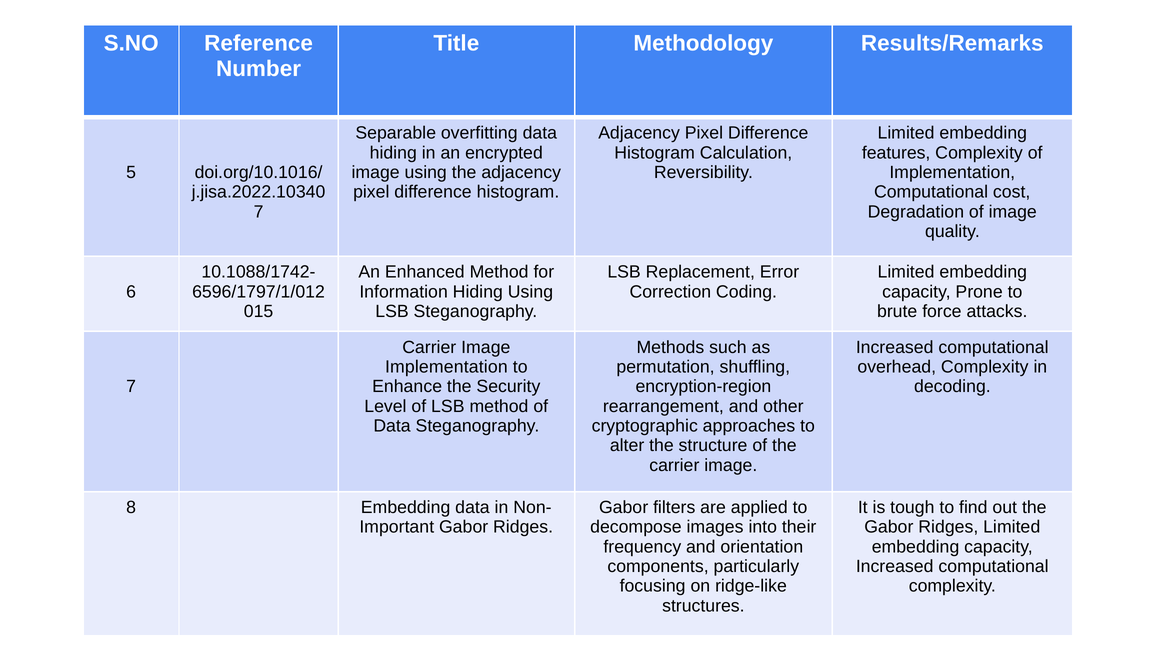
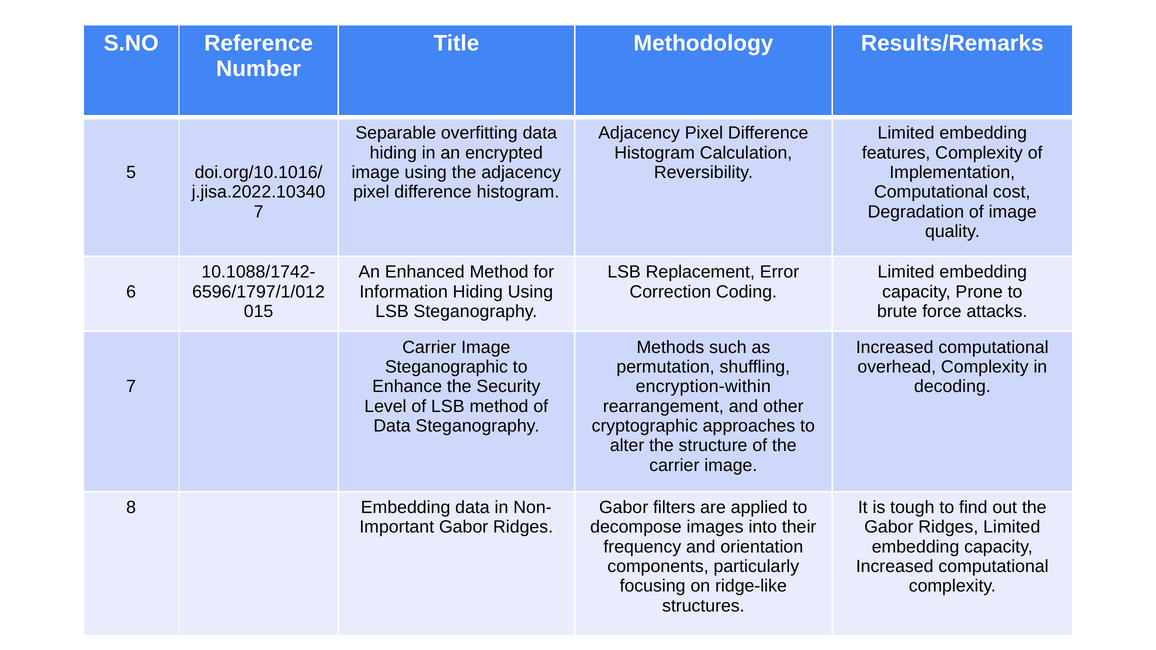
Implementation at (446, 367): Implementation -> Steganographic
encryption-region: encryption-region -> encryption-within
